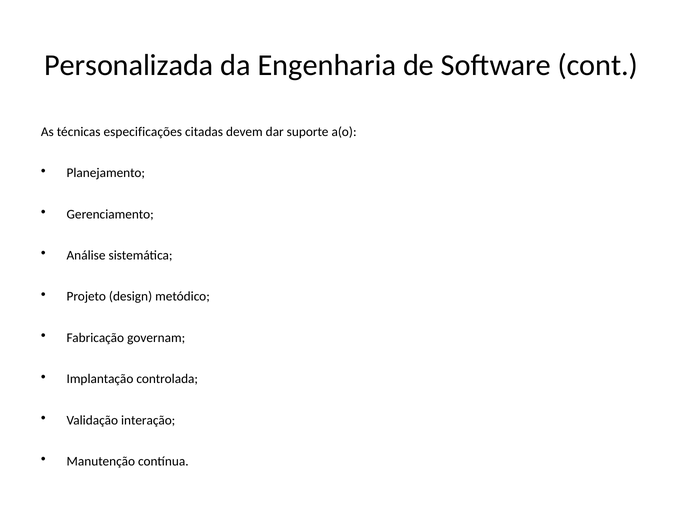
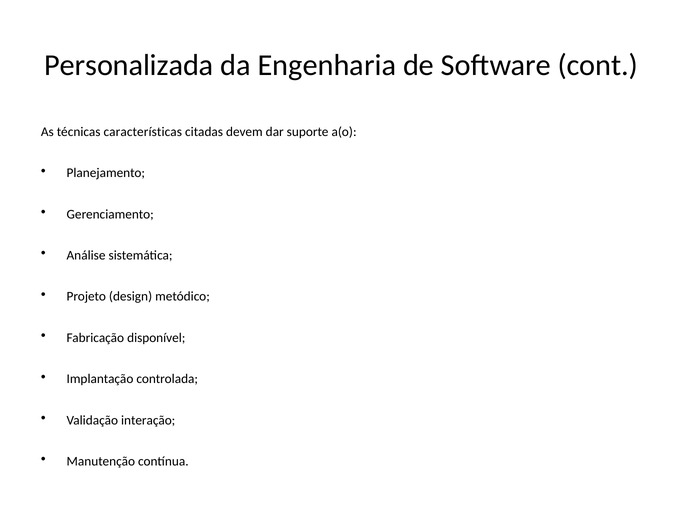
especificações: especificações -> características
governam: governam -> disponível
